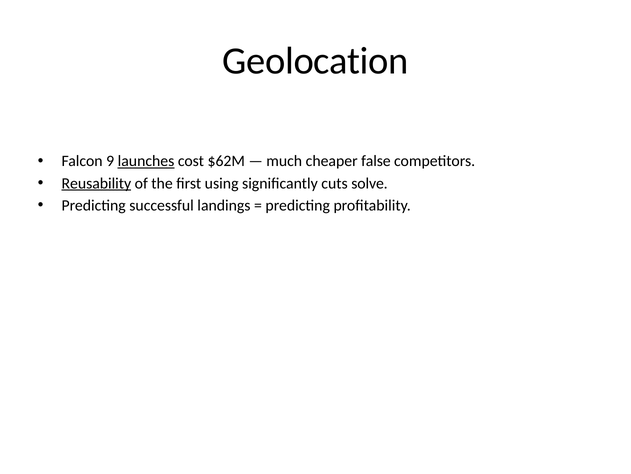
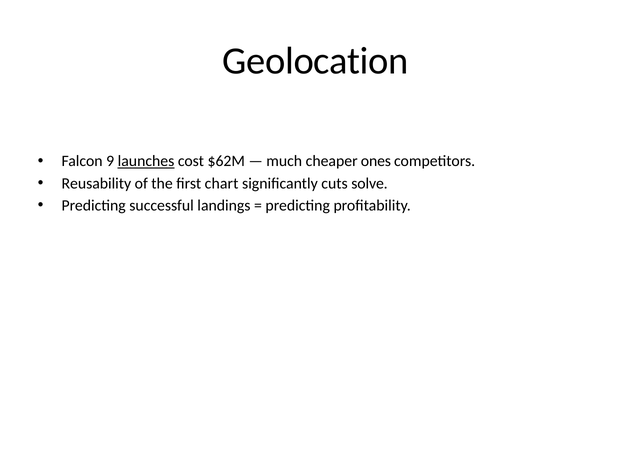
false: false -> ones
Reusability underline: present -> none
using: using -> chart
